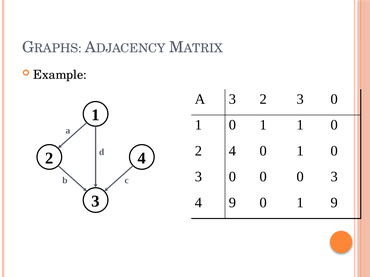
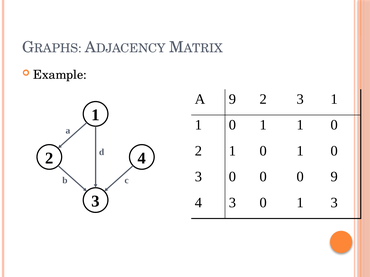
A 3: 3 -> 9
2 3 0: 0 -> 1
4 at (232, 151): 4 -> 1
0 0 3: 3 -> 9
9 at (232, 203): 9 -> 3
1 9: 9 -> 3
